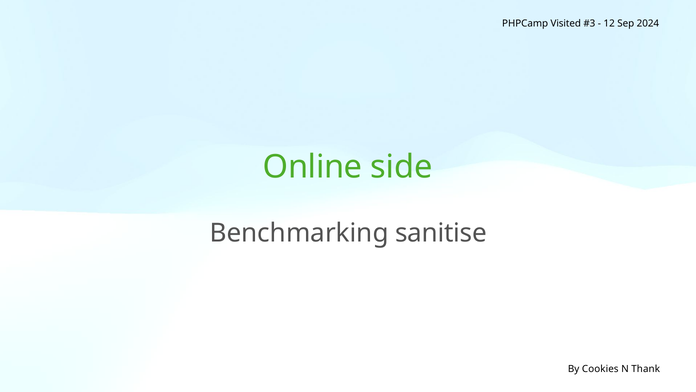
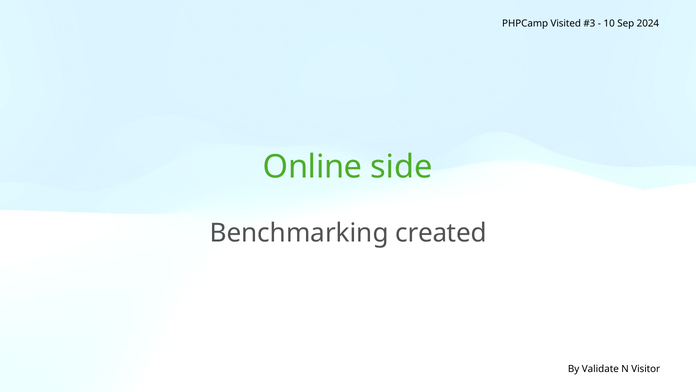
12: 12 -> 10
sanitise: sanitise -> created
Cookies: Cookies -> Validate
Thank: Thank -> Visitor
